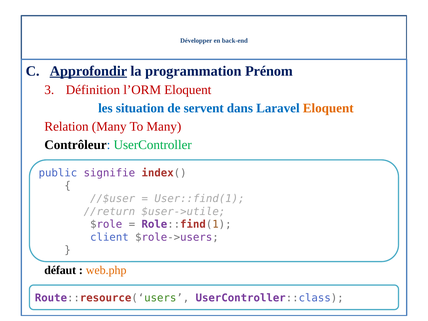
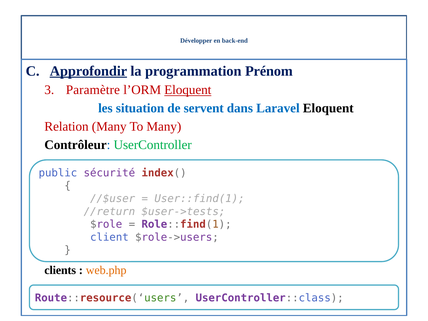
Définition: Définition -> Paramètre
Eloquent at (188, 90) underline: none -> present
Eloquent at (328, 108) colour: orange -> black
signifie: signifie -> sécurité
$user->utile: $user->utile -> $user->tests
défaut: défaut -> clients
